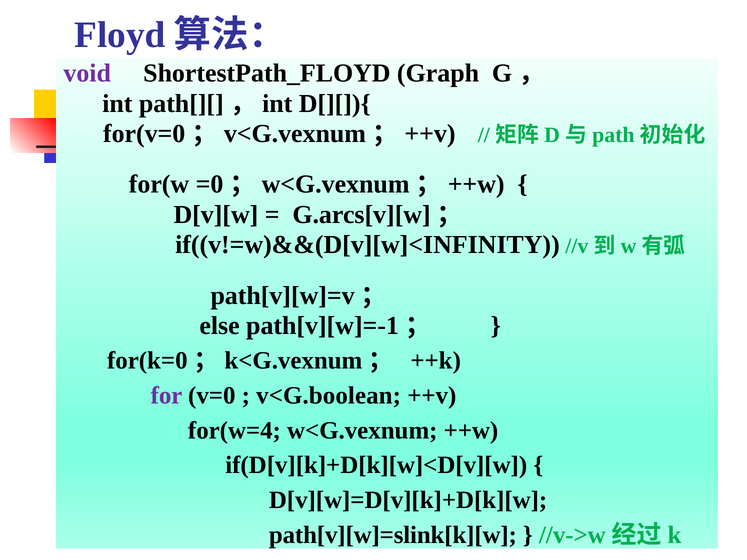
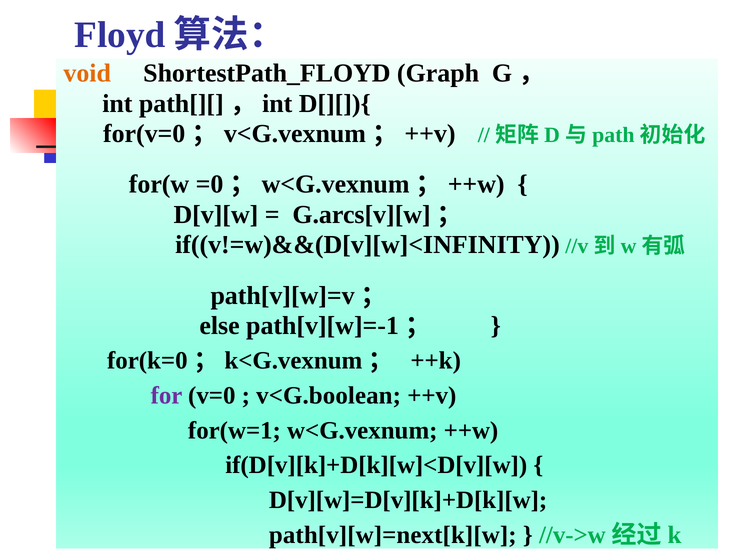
void colour: purple -> orange
for(w=4: for(w=4 -> for(w=1
path[v][w]=slink[k][w: path[v][w]=slink[k][w -> path[v][w]=next[k][w
